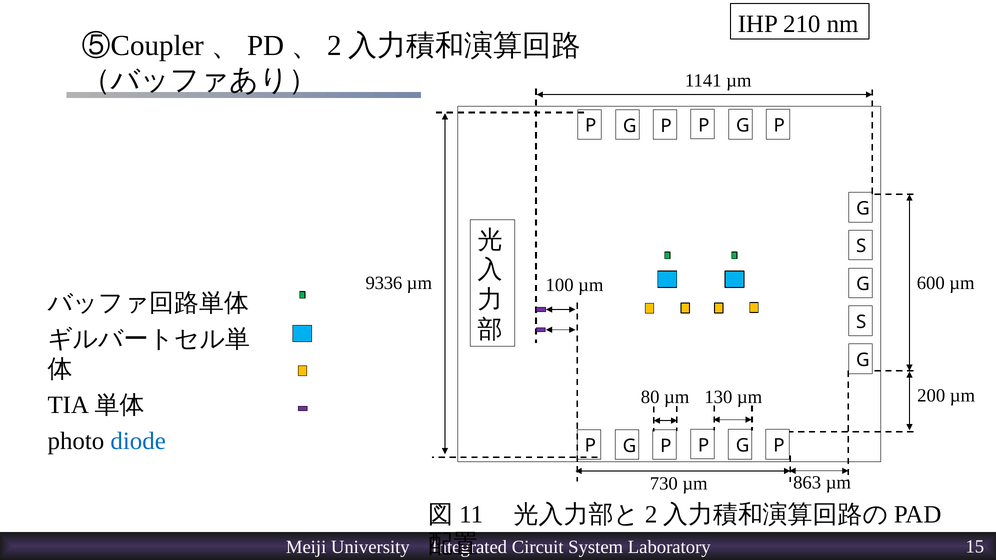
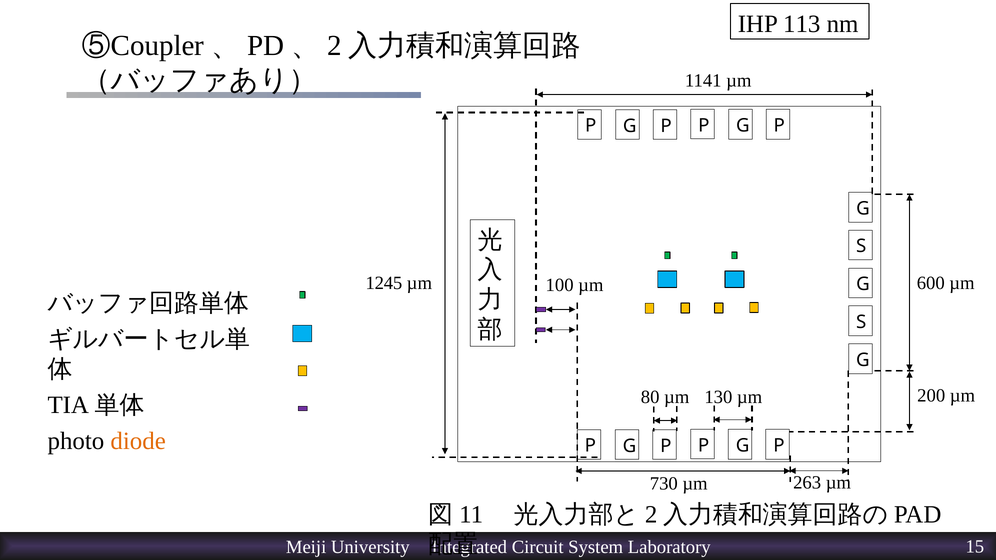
210: 210 -> 113
9336: 9336 -> 1245
diode colour: blue -> orange
863: 863 -> 263
